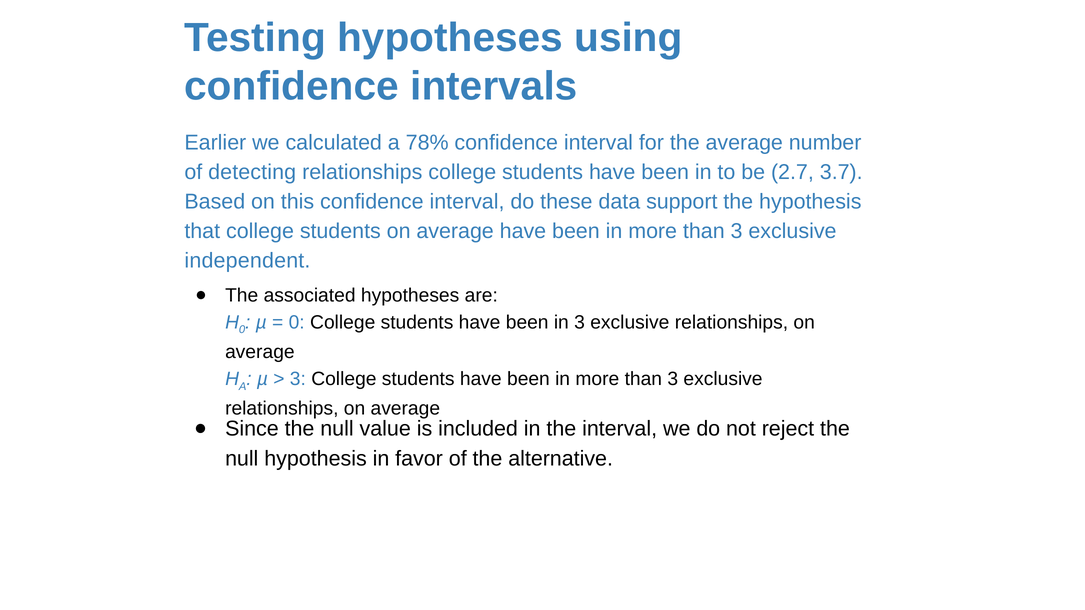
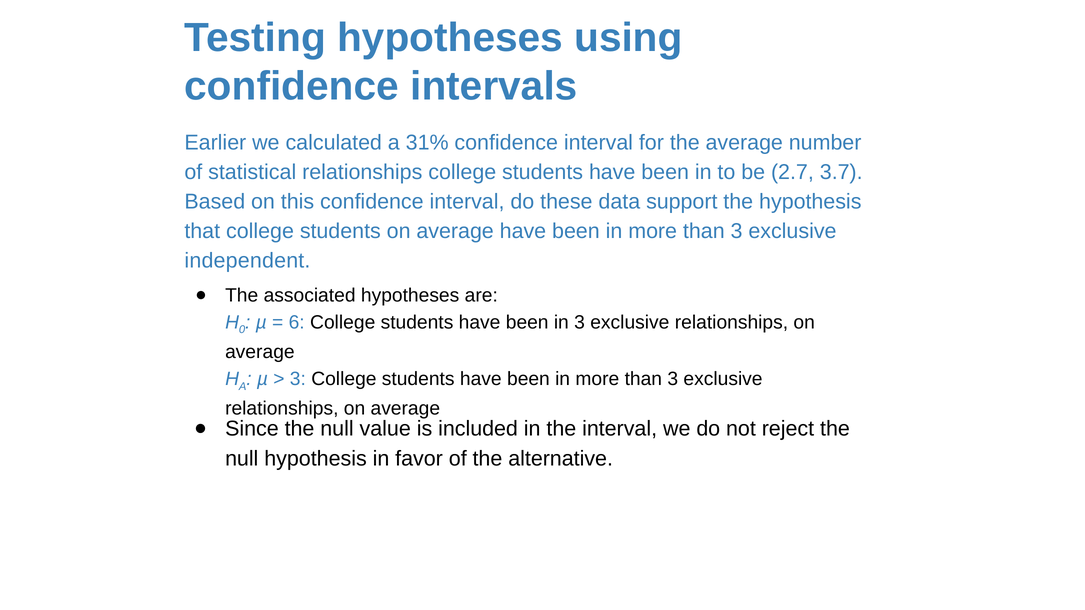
78%: 78% -> 31%
detecting: detecting -> statistical
0 at (297, 322): 0 -> 6
